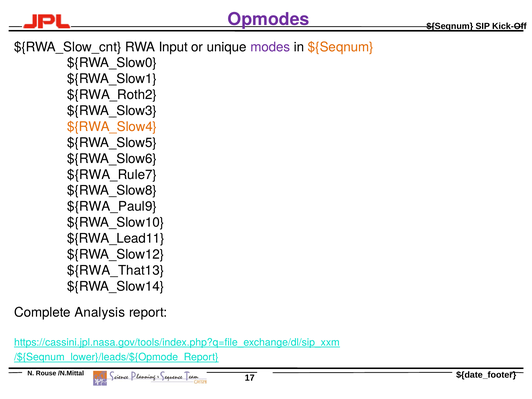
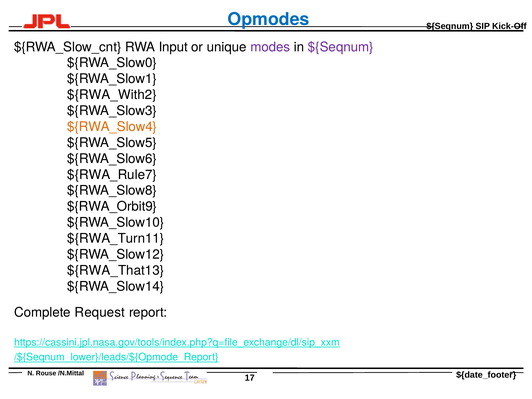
Opmodes colour: purple -> blue
${Seqnum at (341, 47) colour: orange -> purple
${RWA_Roth2: ${RWA_Roth2 -> ${RWA_With2
${RWA_Paul9: ${RWA_Paul9 -> ${RWA_Orbit9
${RWA_Lead11: ${RWA_Lead11 -> ${RWA_Turn11
Analysis: Analysis -> Request
